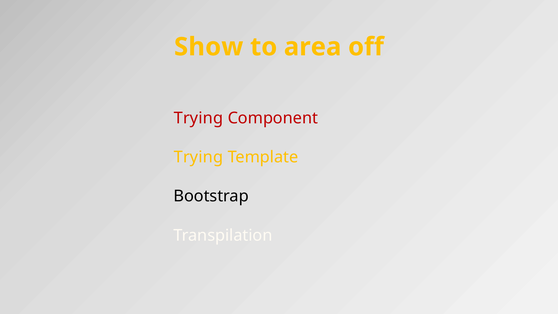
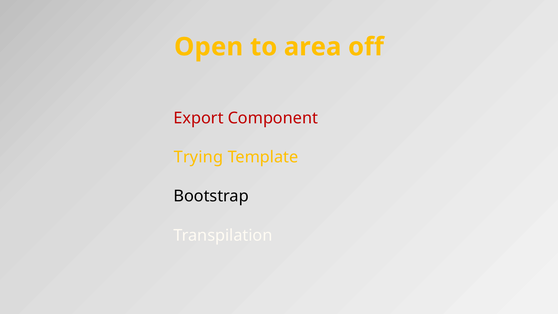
Show: Show -> Open
Trying at (198, 118): Trying -> Export
